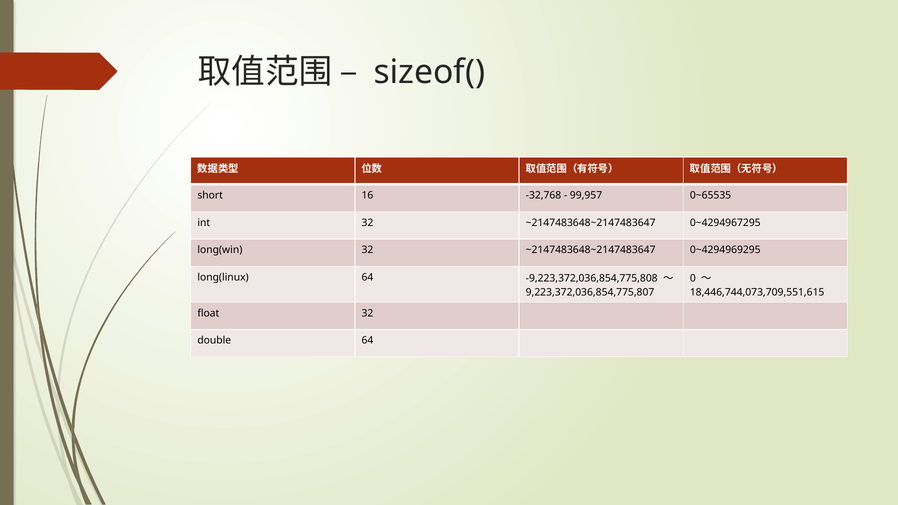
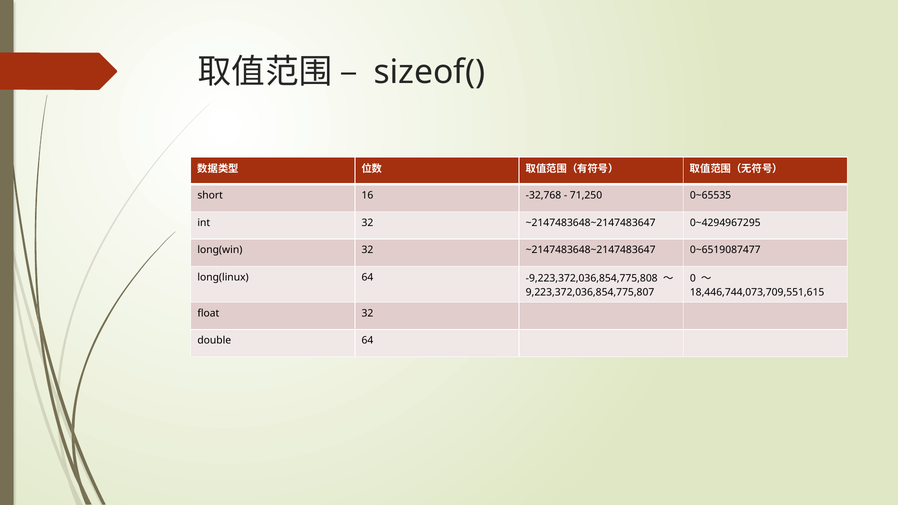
99,957: 99,957 -> 71,250
0~4294969295: 0~4294969295 -> 0~6519087477
